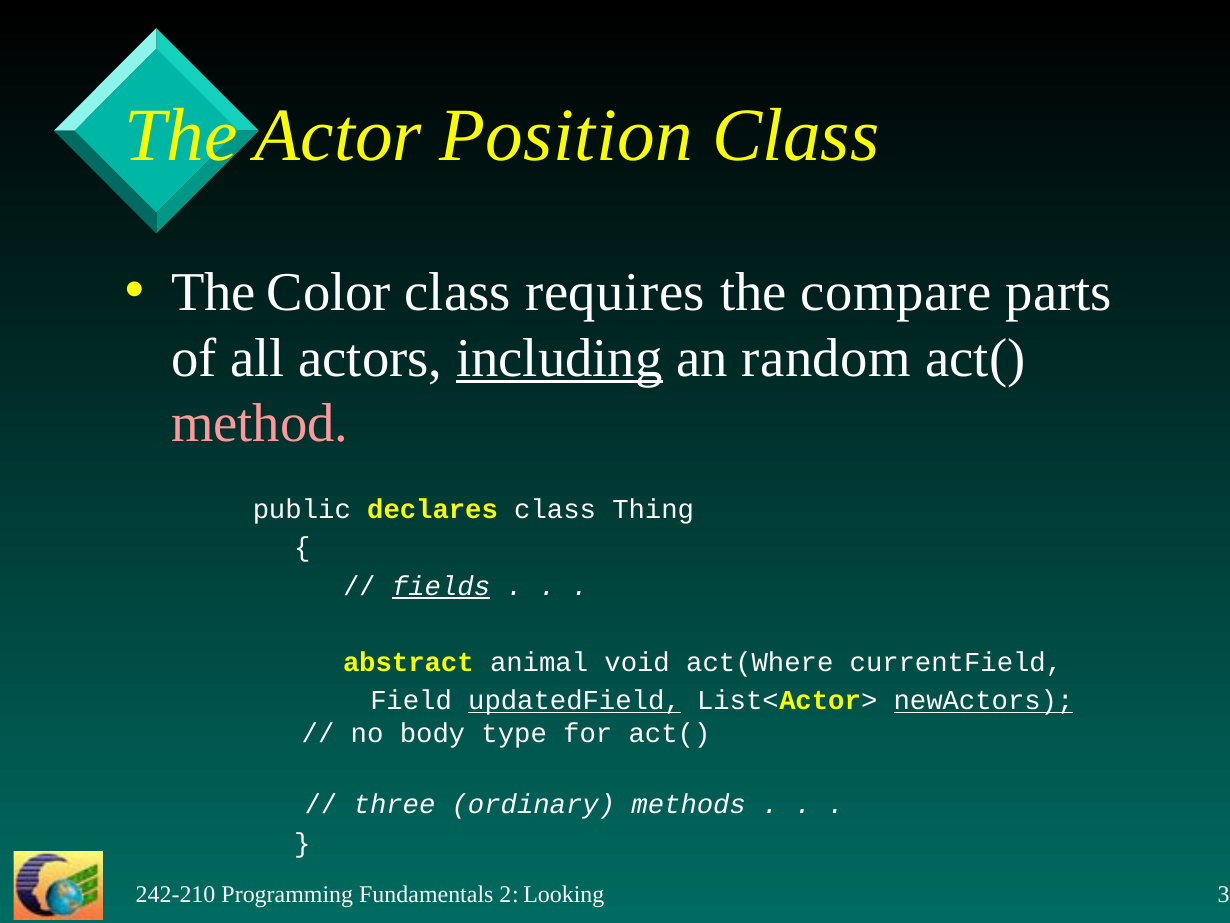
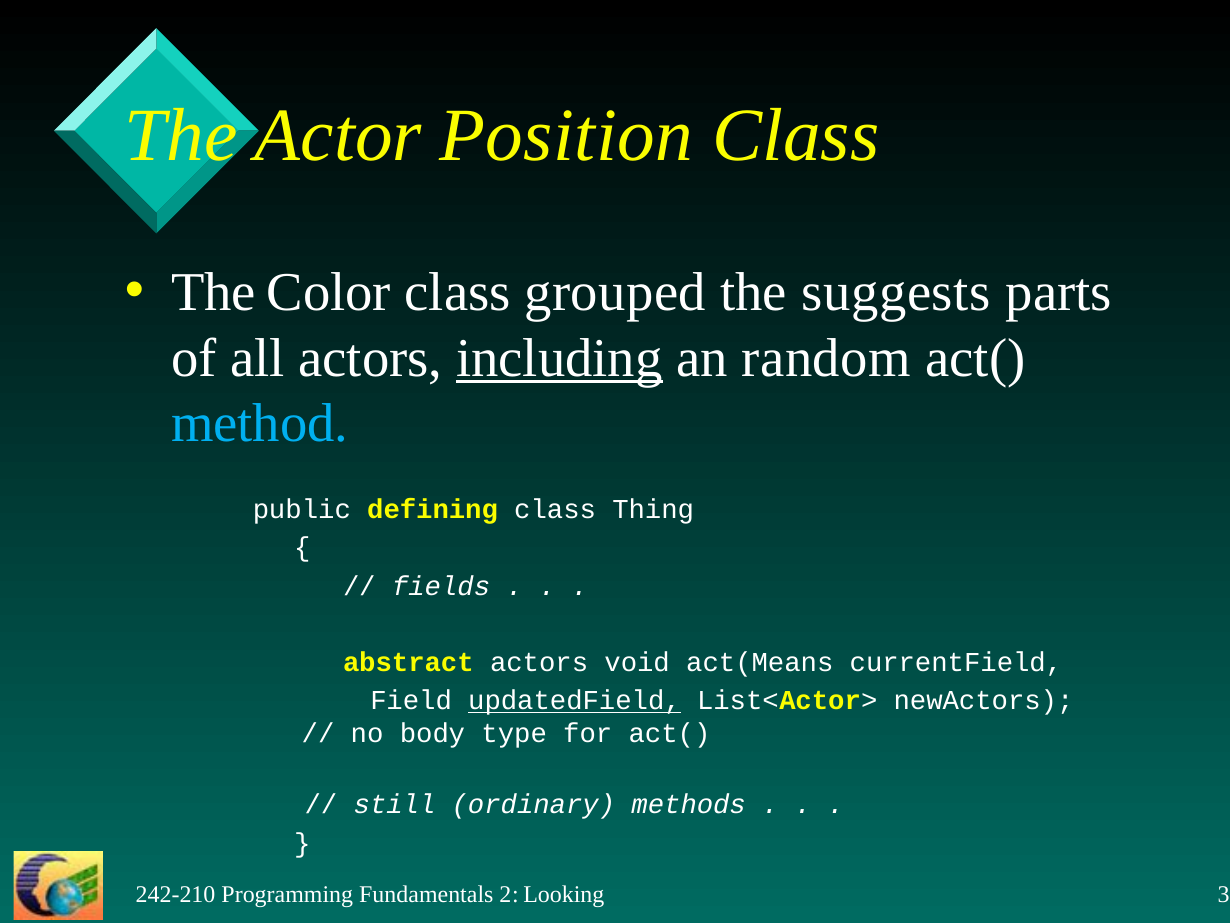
requires: requires -> grouped
compare: compare -> suggests
method colour: pink -> light blue
declares: declares -> defining
fields underline: present -> none
abstract animal: animal -> actors
act(Where: act(Where -> act(Means
newActors underline: present -> none
three: three -> still
